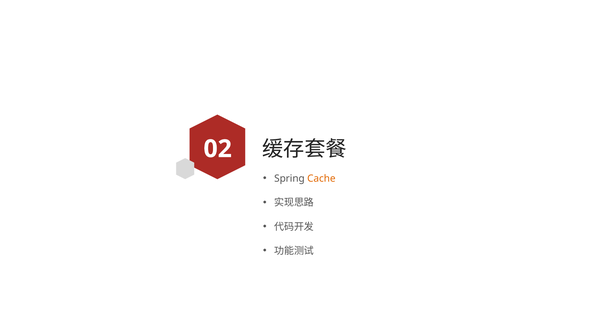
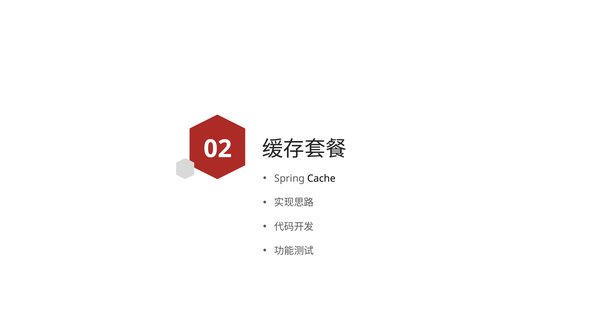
Cache colour: orange -> black
